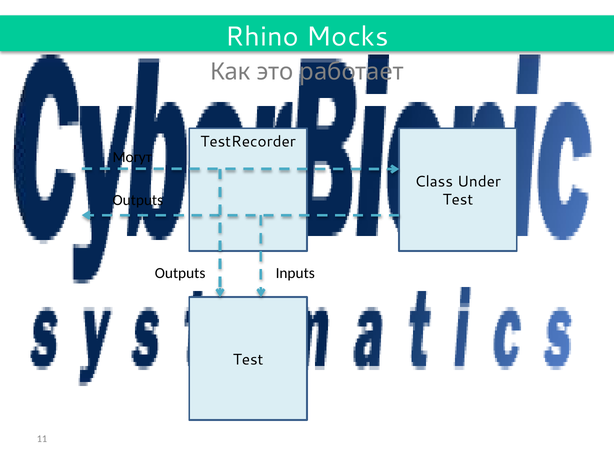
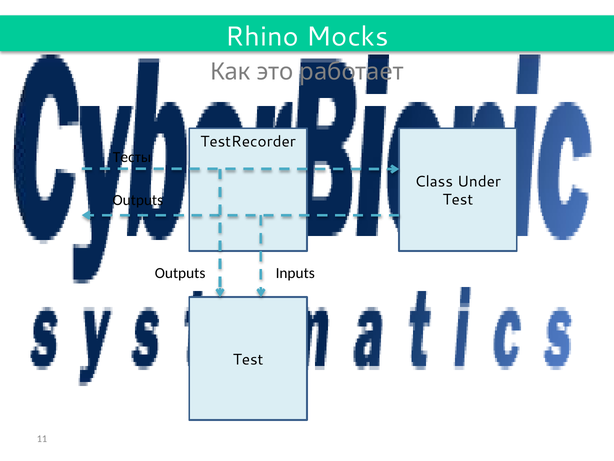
Могут: Могут -> Тесты
